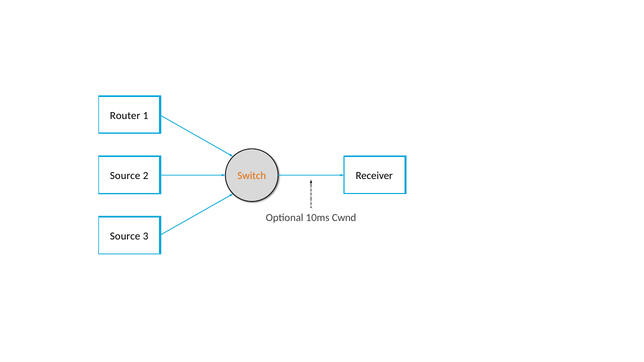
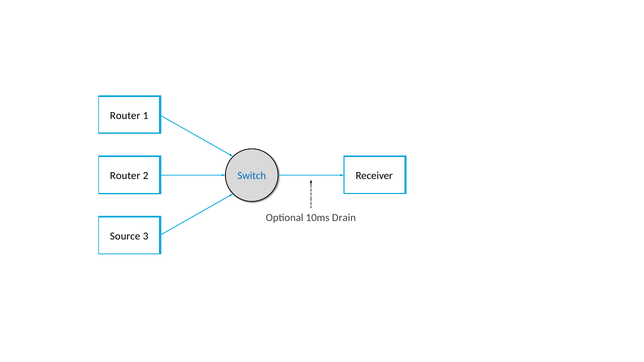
Source at (125, 176): Source -> Router
Switch colour: orange -> blue
Cwnd: Cwnd -> Drain
